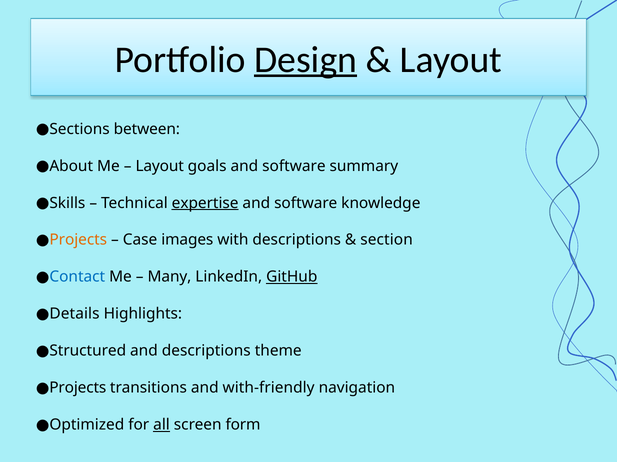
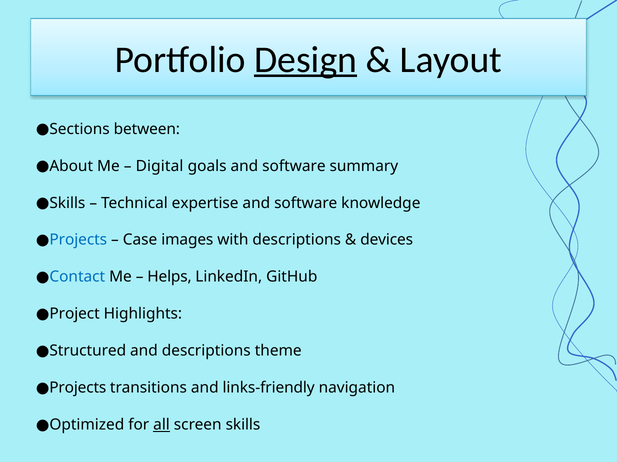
Layout at (160, 166): Layout -> Digital
expertise underline: present -> none
Projects at (78, 240) colour: orange -> blue
section: section -> devices
Many: Many -> Helps
GitHub underline: present -> none
Details: Details -> Project
with-friendly: with-friendly -> links-friendly
screen form: form -> skills
